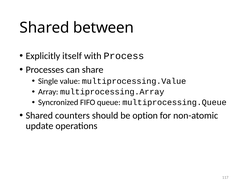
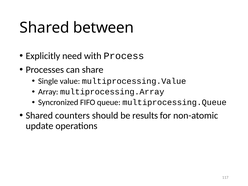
itself: itself -> need
option: option -> results
